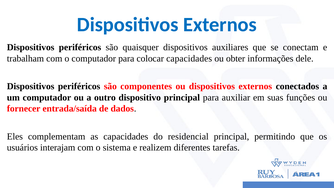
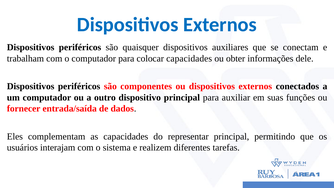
residencial: residencial -> representar
